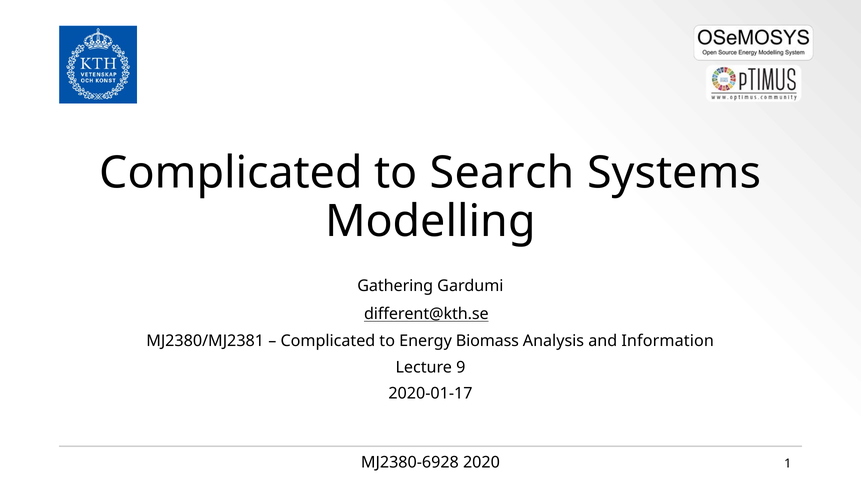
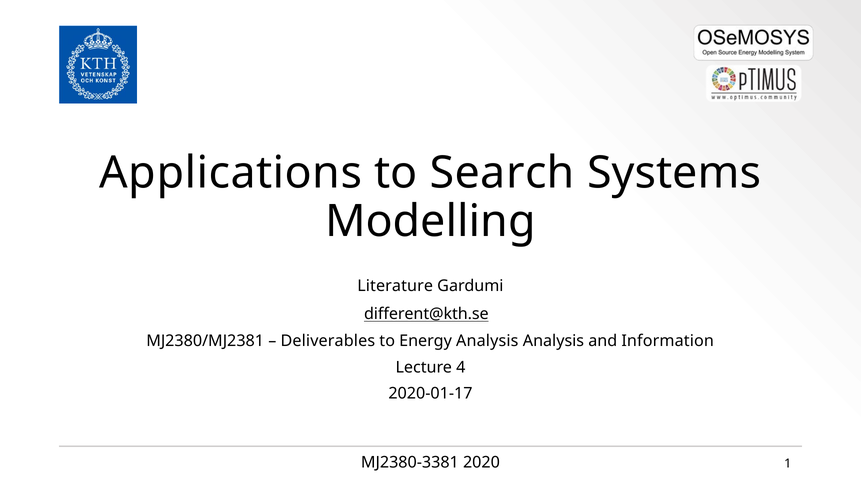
Complicated at (231, 173): Complicated -> Applications
Gathering: Gathering -> Literature
Complicated at (328, 341): Complicated -> Deliverables
Energy Biomass: Biomass -> Analysis
9: 9 -> 4
MJ2380-6928: MJ2380-6928 -> MJ2380-3381
